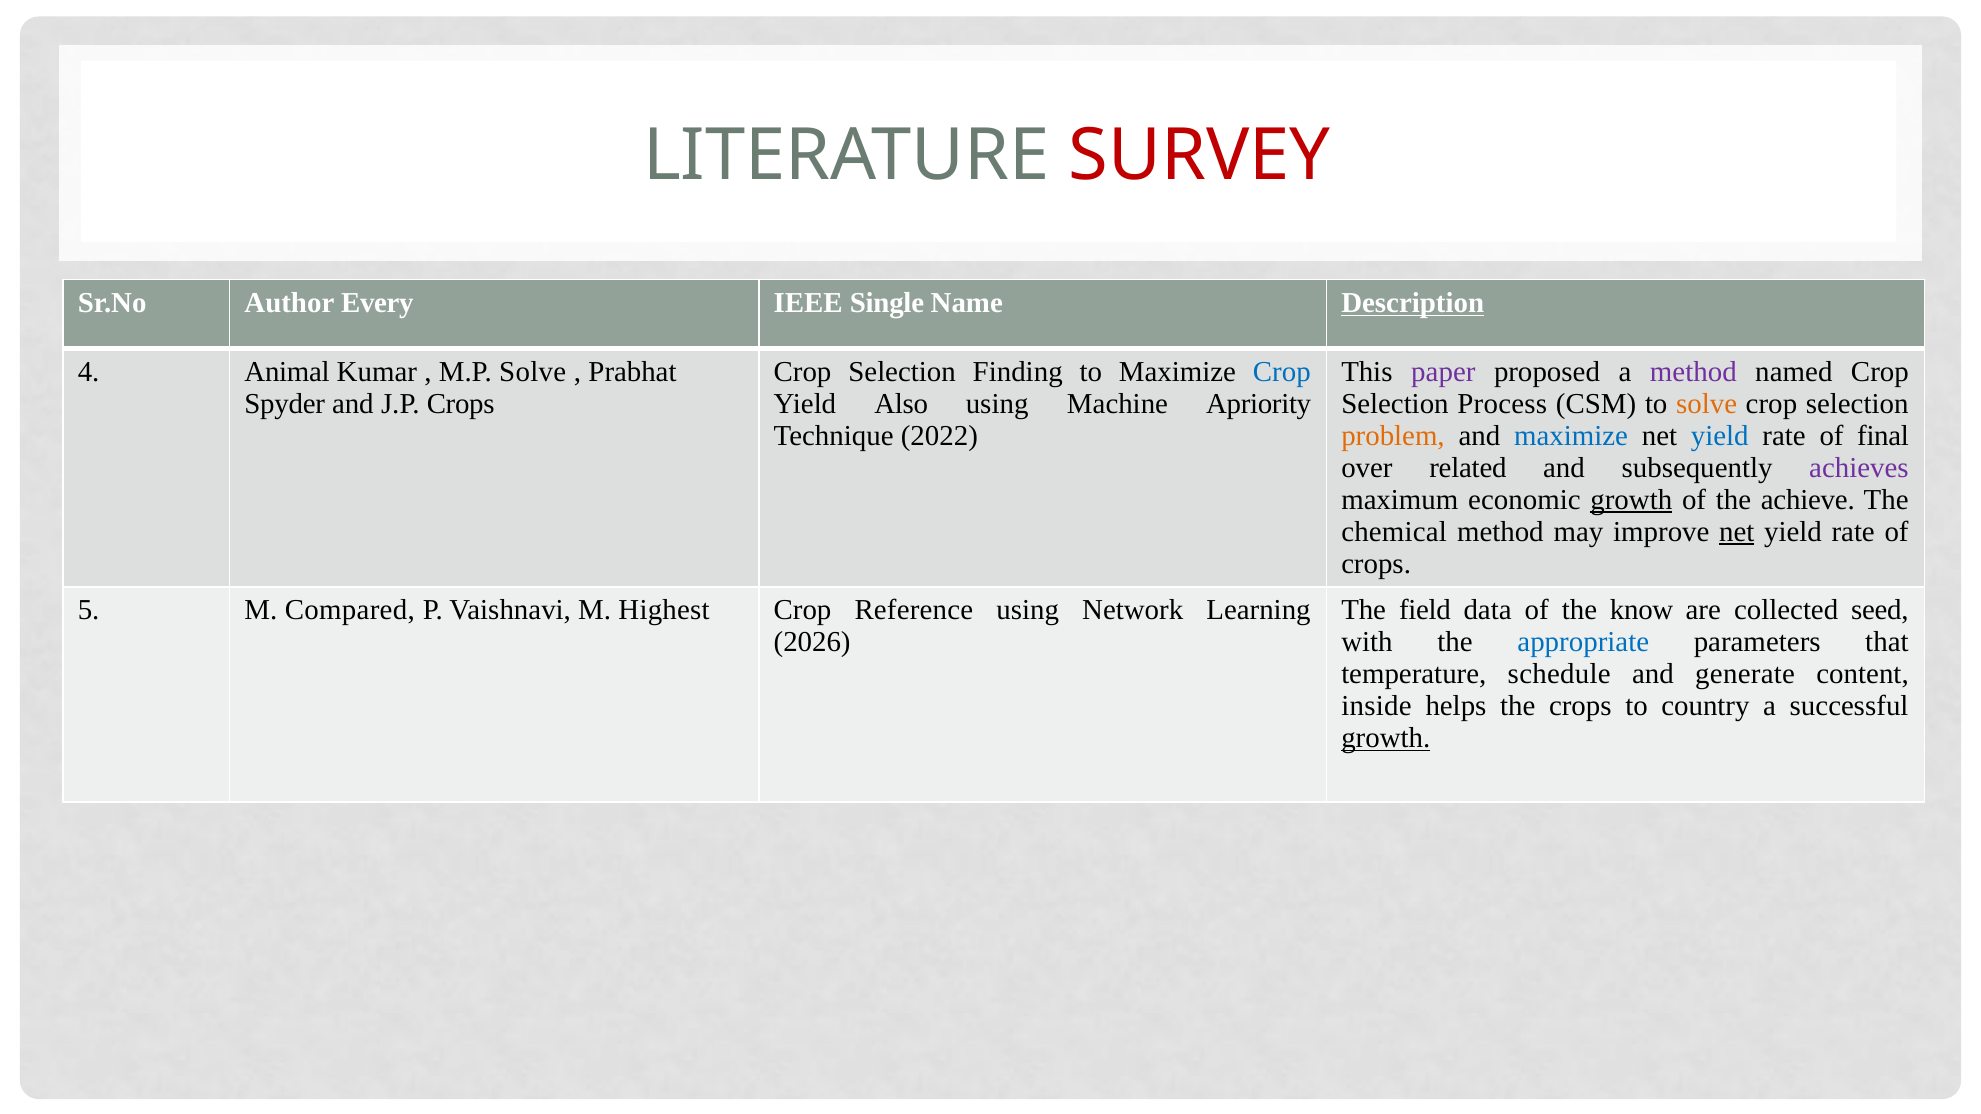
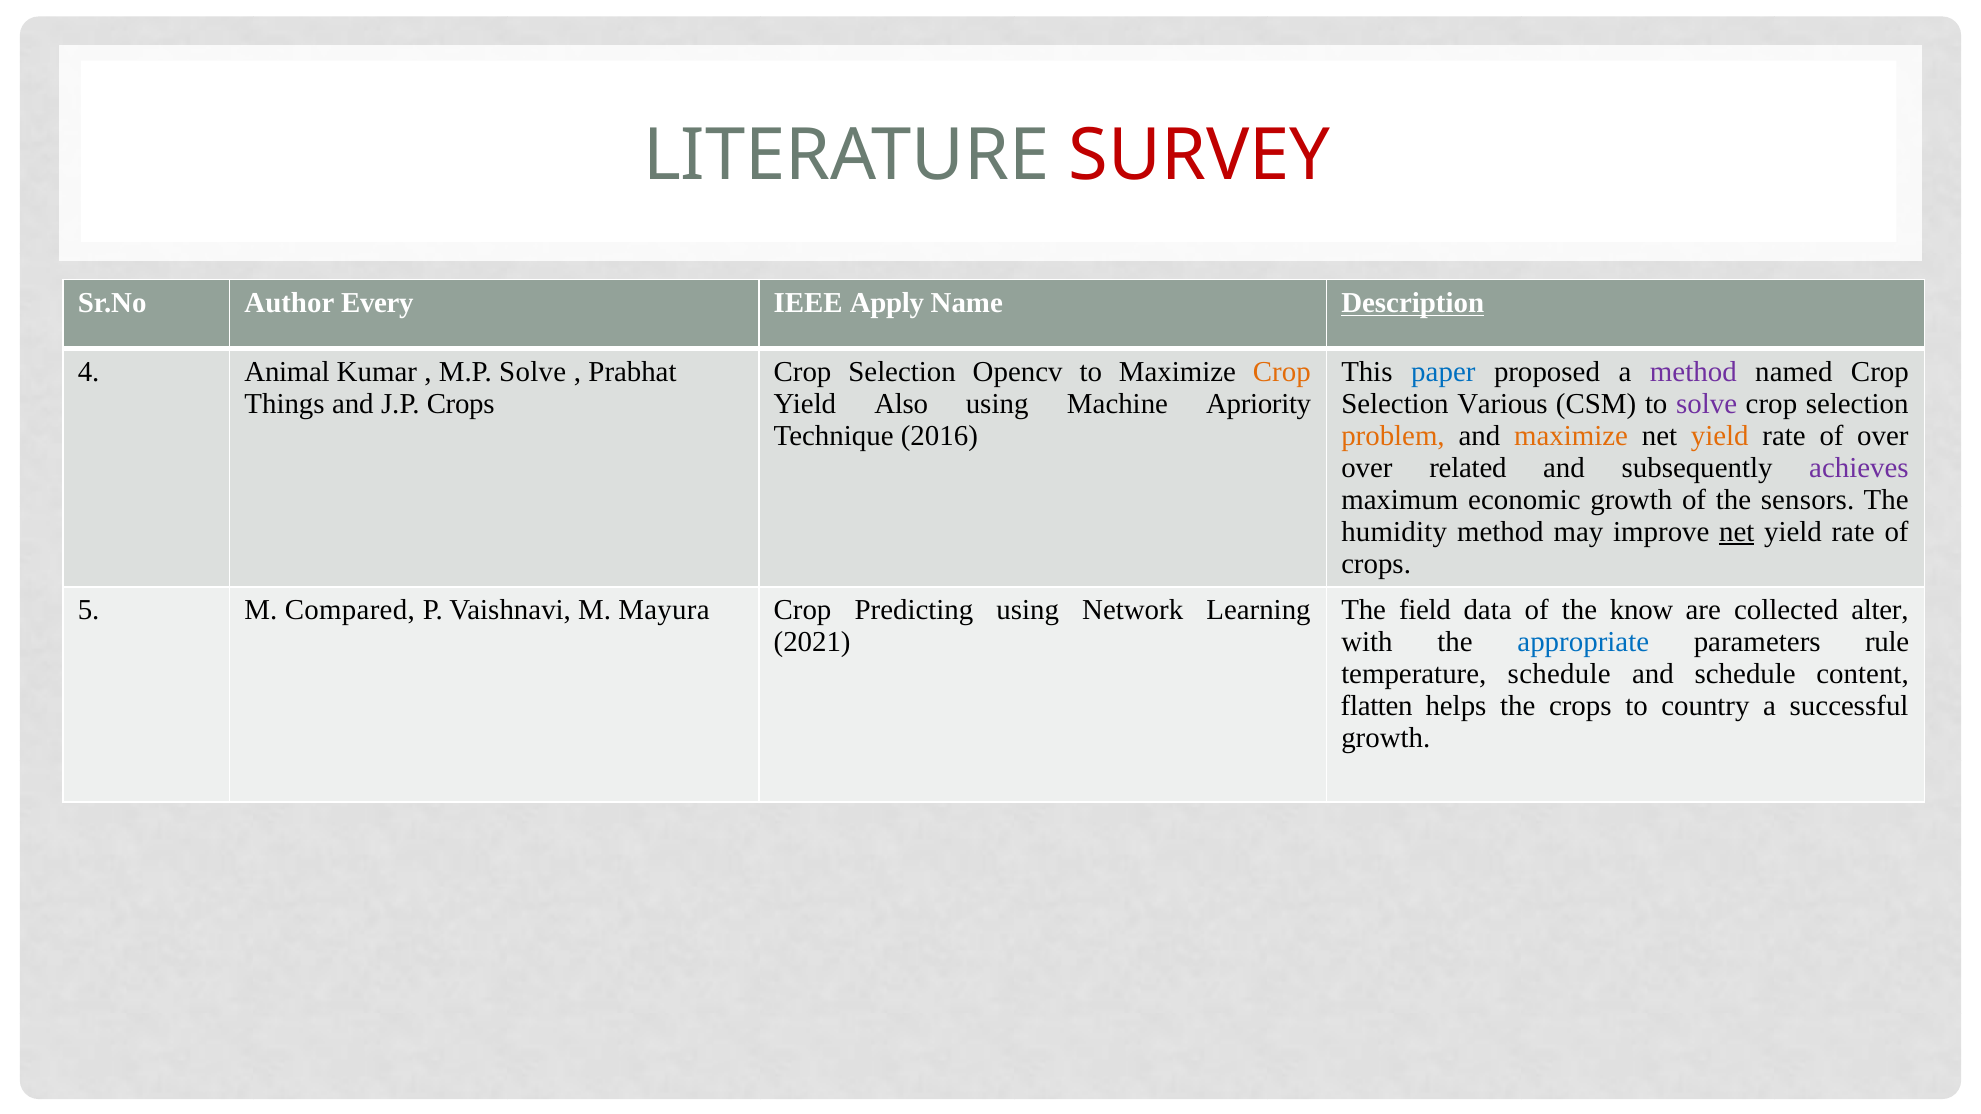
Single: Single -> Apply
Finding: Finding -> Opencv
Crop at (1282, 372) colour: blue -> orange
paper colour: purple -> blue
Spyder: Spyder -> Things
Process: Process -> Various
solve at (1707, 404) colour: orange -> purple
2022: 2022 -> 2016
maximize at (1571, 436) colour: blue -> orange
yield at (1720, 436) colour: blue -> orange
of final: final -> over
growth at (1631, 500) underline: present -> none
achieve: achieve -> sensors
chemical: chemical -> humidity
Highest: Highest -> Mayura
Reference: Reference -> Predicting
seed: seed -> alter
2026: 2026 -> 2021
that: that -> rule
and generate: generate -> schedule
inside: inside -> flatten
growth at (1386, 738) underline: present -> none
